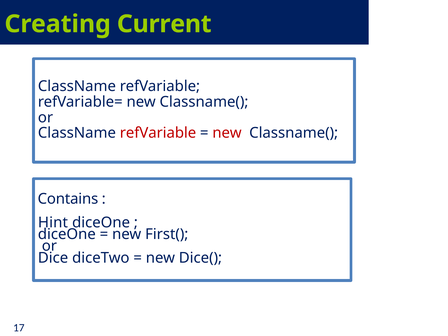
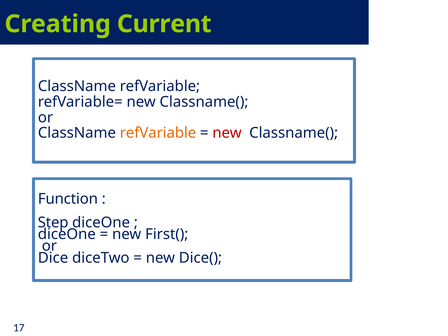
refVariable at (158, 133) colour: red -> orange
Contains: Contains -> Function
Hint: Hint -> Step
